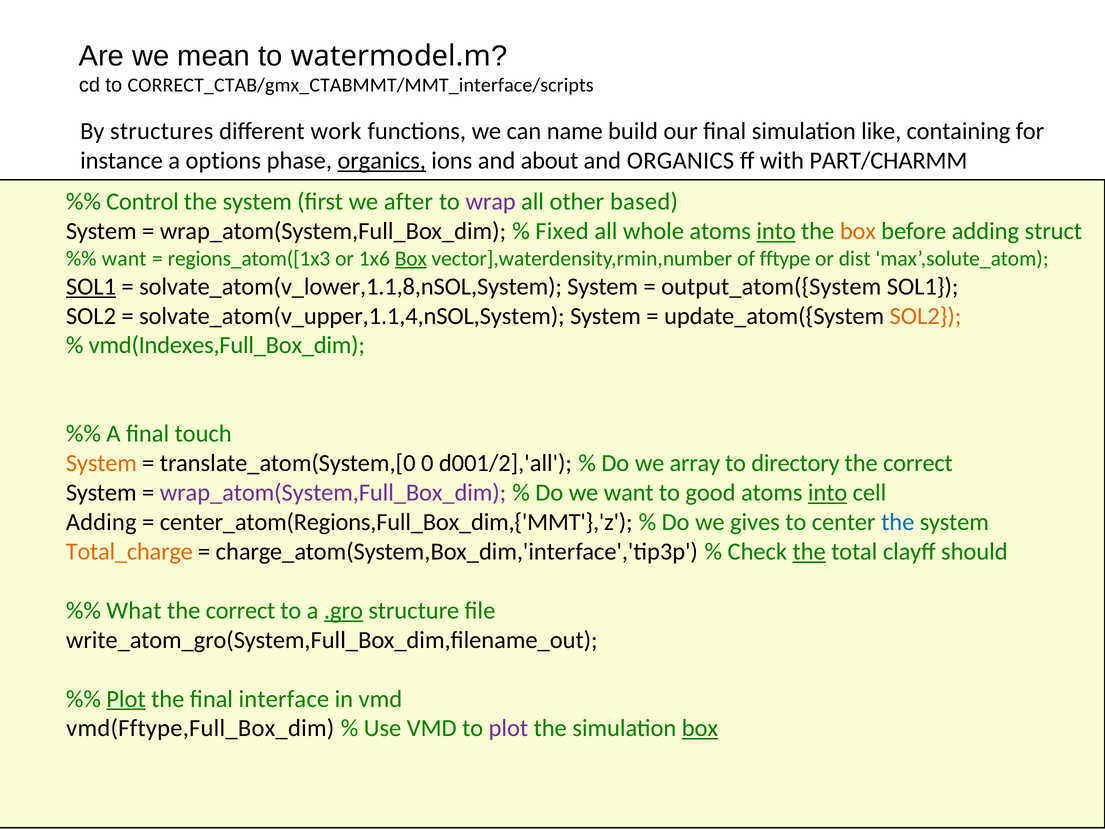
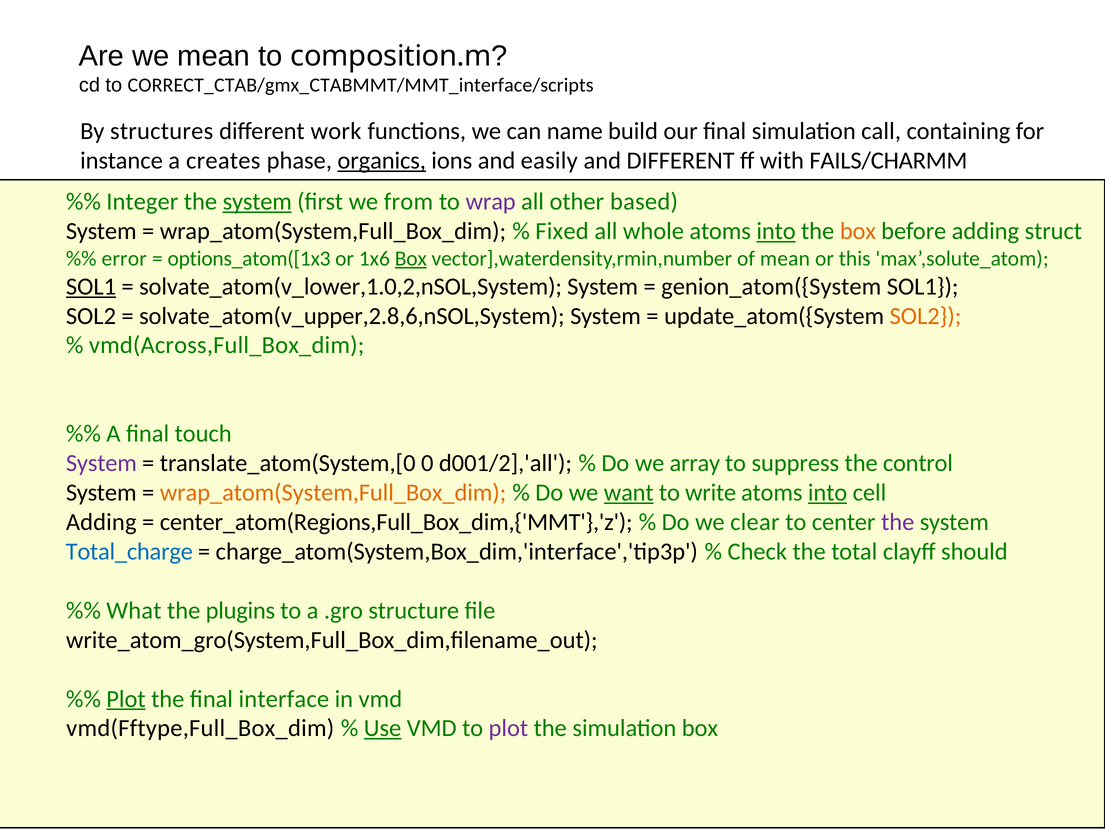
watermodel.m: watermodel.m -> composition.m
like: like -> call
options: options -> creates
about: about -> easily
and ORGANICS: ORGANICS -> DIFFERENT
PART/CHARMM: PART/CHARMM -> FAILS/CHARMM
Control: Control -> Integer
system at (257, 202) underline: none -> present
after: after -> from
want at (124, 259): want -> error
regions_atom([1x3: regions_atom([1x3 -> options_atom([1x3
of fftype: fftype -> mean
dist: dist -> this
solvate_atom(v_lower,1.1,8,nSOL,System: solvate_atom(v_lower,1.1,8,nSOL,System -> solvate_atom(v_lower,1.0,2,nSOL,System
output_atom({System: output_atom({System -> genion_atom({System
solvate_atom(v_upper,1.1,4,nSOL,System: solvate_atom(v_upper,1.1,4,nSOL,System -> solvate_atom(v_upper,2.8,6,nSOL,System
vmd(Indexes,Full_Box_dim: vmd(Indexes,Full_Box_dim -> vmd(Across,Full_Box_dim
System at (101, 463) colour: orange -> purple
directory: directory -> suppress
correct at (918, 463): correct -> control
wrap_atom(System,Full_Box_dim at (333, 493) colour: purple -> orange
want at (629, 493) underline: none -> present
good: good -> write
gives: gives -> clear
the at (898, 522) colour: blue -> purple
Total_charge colour: orange -> blue
the at (809, 551) underline: present -> none
correct at (240, 610): correct -> plugins
.gro underline: present -> none
Use underline: none -> present
box at (700, 728) underline: present -> none
